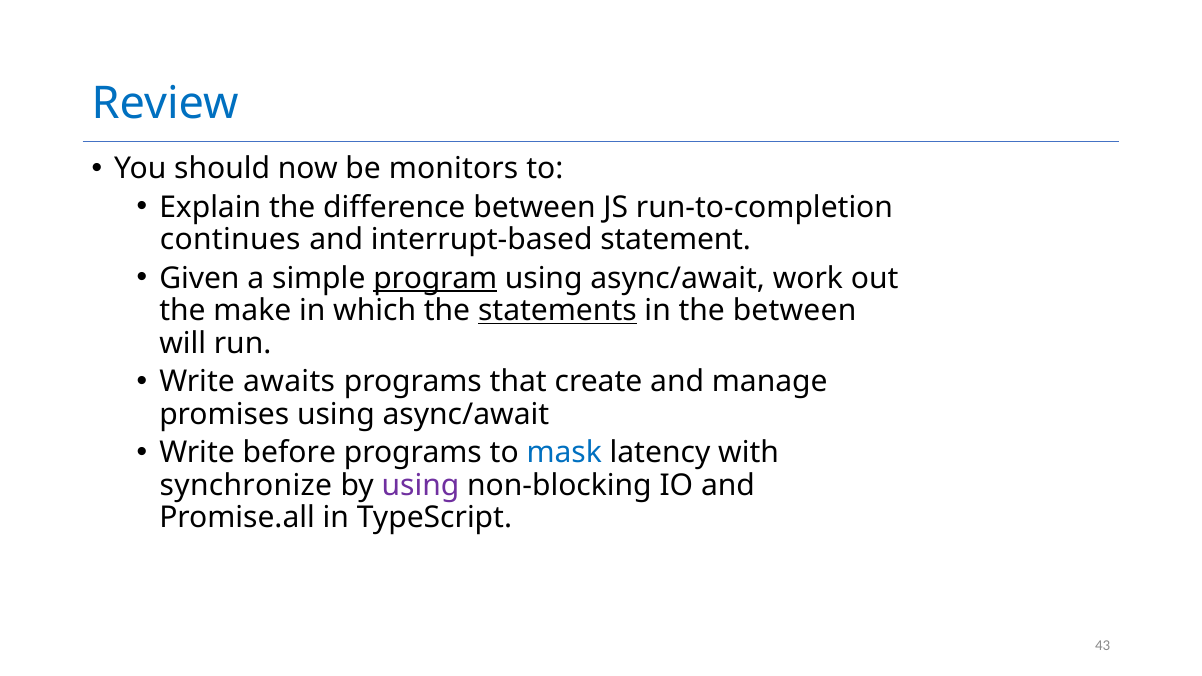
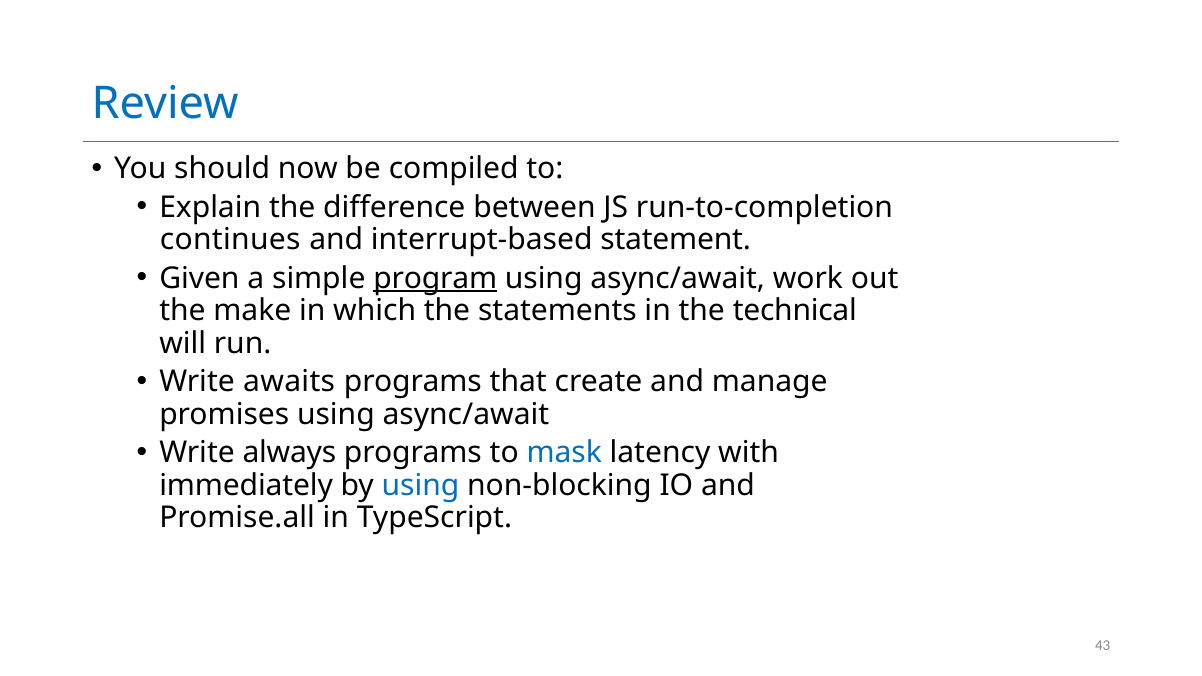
monitors: monitors -> compiled
statements underline: present -> none
the between: between -> technical
before: before -> always
synchronize: synchronize -> immediately
using at (420, 485) colour: purple -> blue
